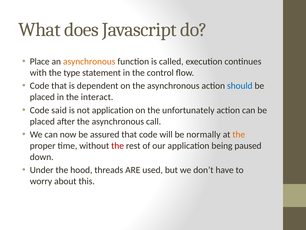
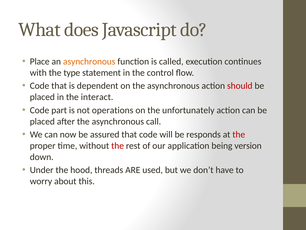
should colour: blue -> red
said: said -> part
not application: application -> operations
normally: normally -> responds
the at (239, 134) colour: orange -> red
paused: paused -> version
